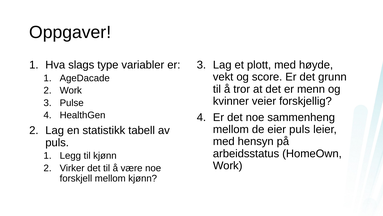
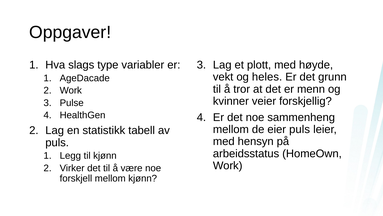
score: score -> heles
